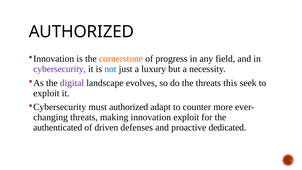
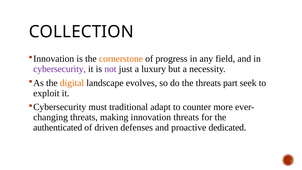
AUTHORIZED at (81, 32): AUTHORIZED -> COLLECTION
not colour: blue -> purple
digital colour: purple -> orange
this: this -> part
must authorized: authorized -> traditional
innovation exploit: exploit -> threats
